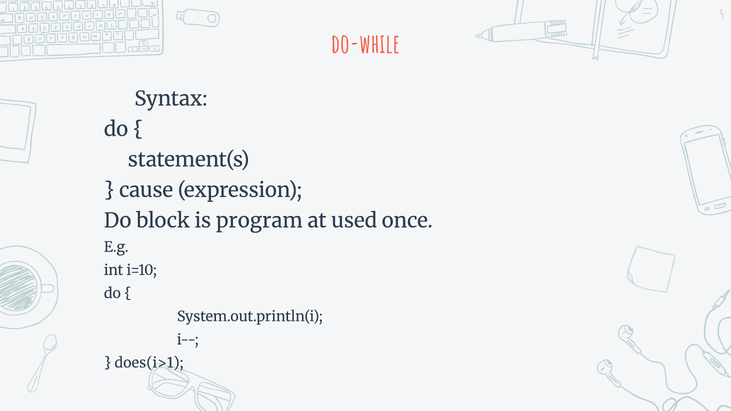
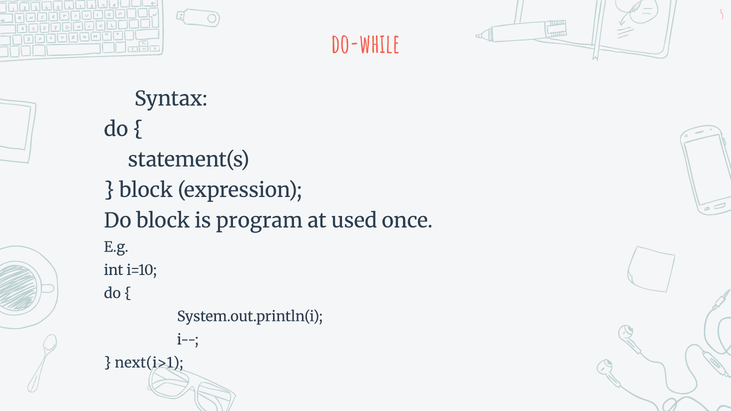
cause at (146, 190): cause -> block
does(i>1: does(i>1 -> next(i>1
